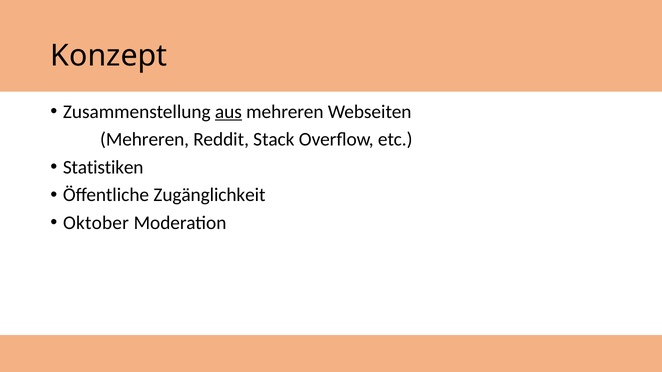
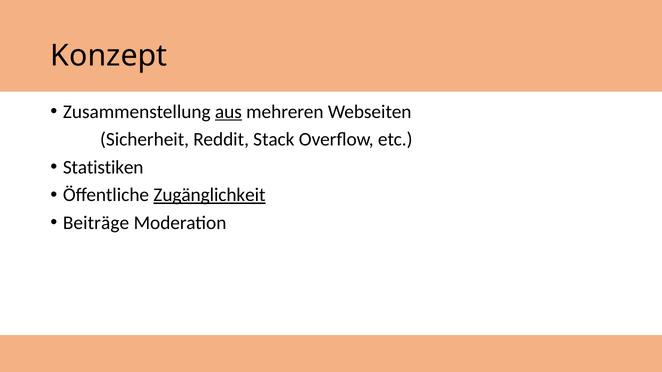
Mehreren at (145, 140): Mehreren -> Sicherheit
Zugänglichkeit underline: none -> present
Oktober: Oktober -> Beiträge
